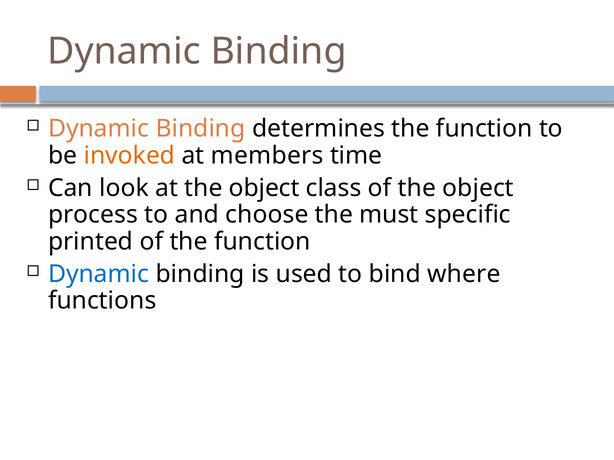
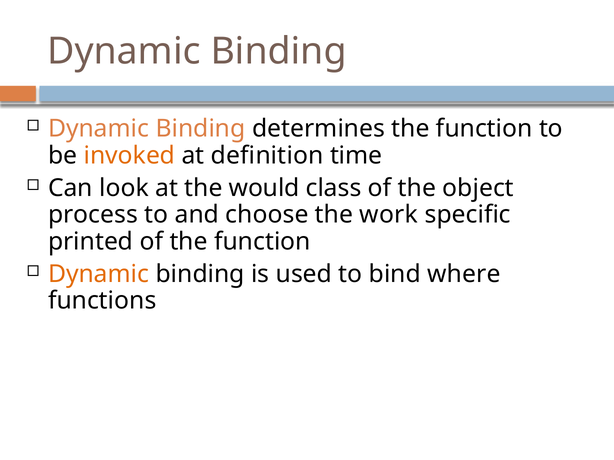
members: members -> definition
at the object: object -> would
must: must -> work
Dynamic at (99, 274) colour: blue -> orange
